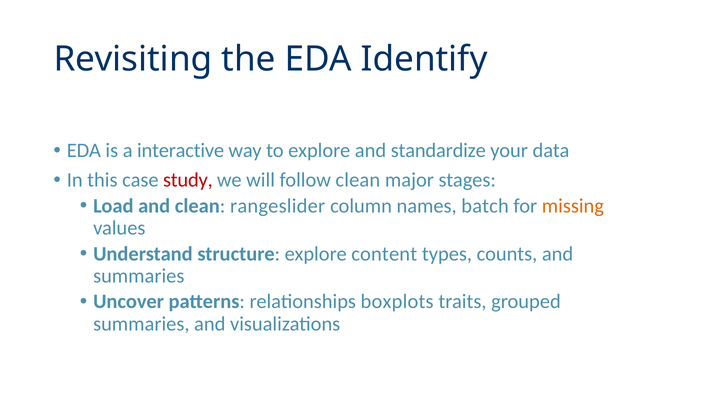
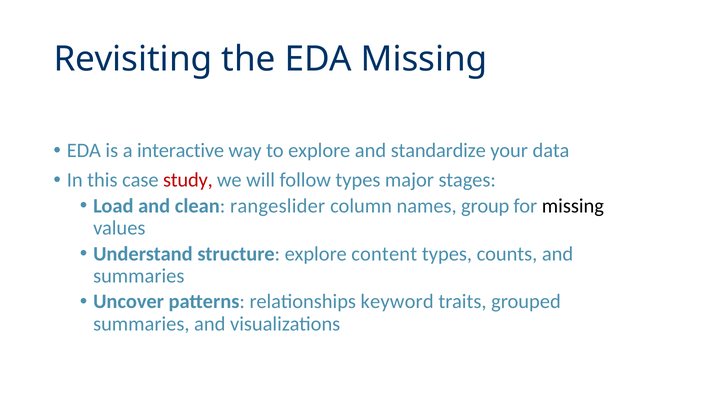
EDA Identify: Identify -> Missing
follow clean: clean -> types
batch: batch -> group
missing at (573, 206) colour: orange -> black
boxplots: boxplots -> keyword
